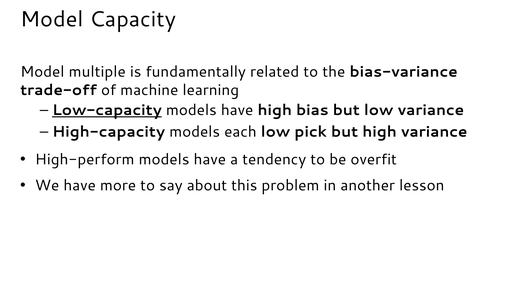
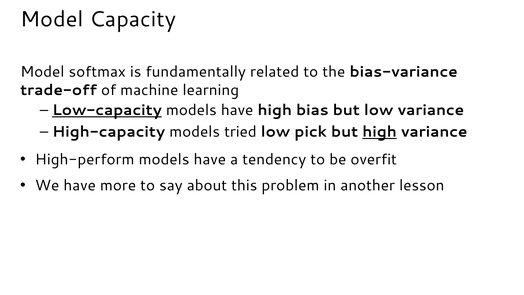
multiple: multiple -> softmax
each: each -> tried
high at (380, 132) underline: none -> present
